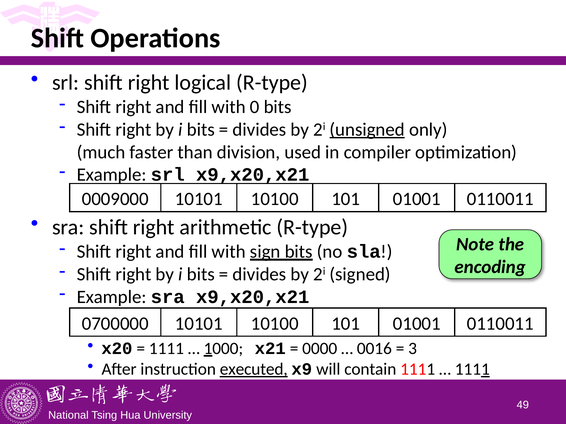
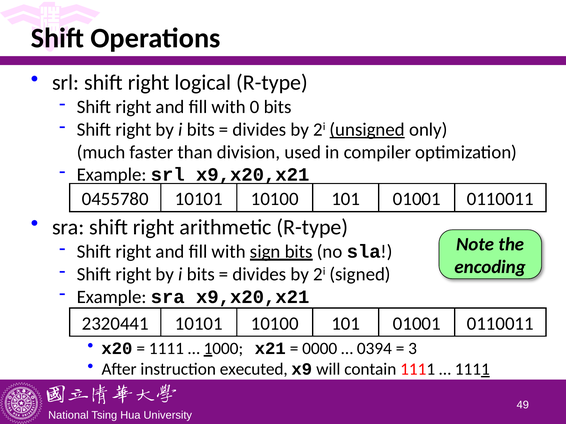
0009000: 0009000 -> 0455780
0700000: 0700000 -> 2320441
0016: 0016 -> 0394
executed underline: present -> none
